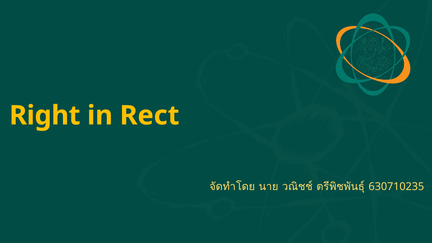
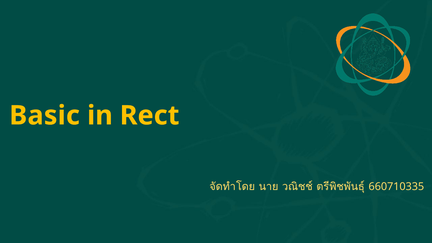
Right: Right -> Basic
630710235: 630710235 -> 660710335
